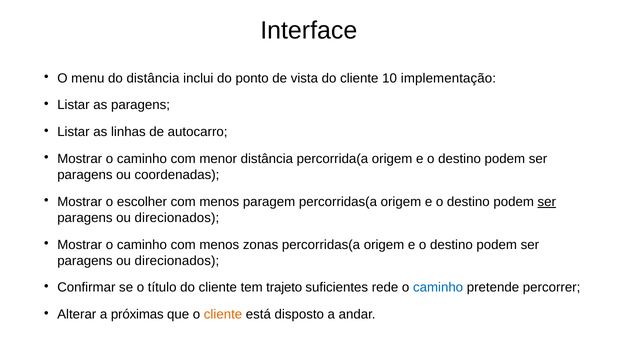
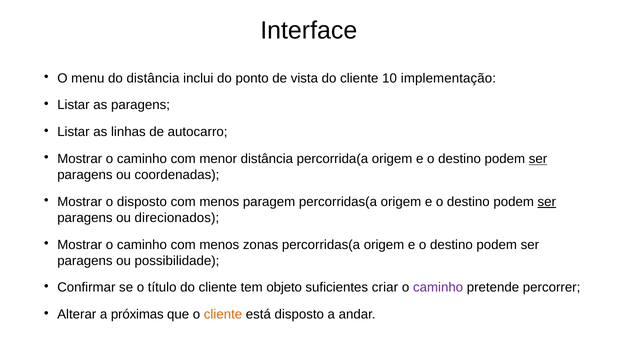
ser at (538, 159) underline: none -> present
o escolher: escolher -> disposto
direcionados at (177, 260): direcionados -> possibilidade
trajeto: trajeto -> objeto
rede: rede -> criar
caminho at (438, 287) colour: blue -> purple
